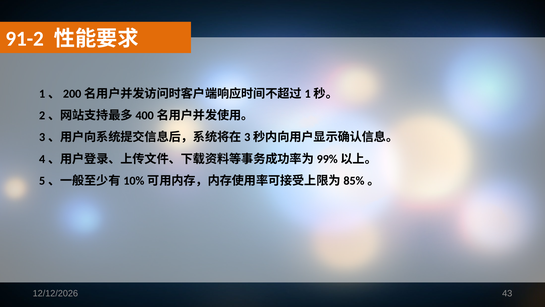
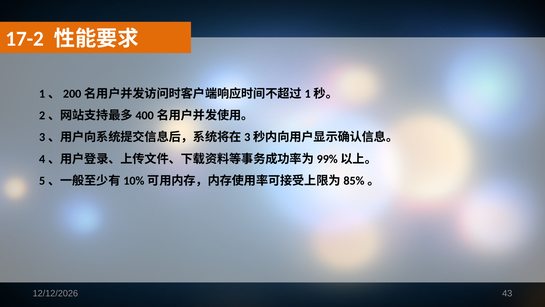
91-2: 91-2 -> 17-2
